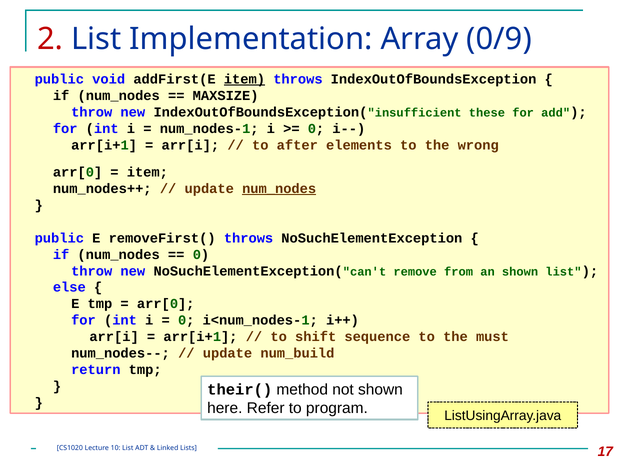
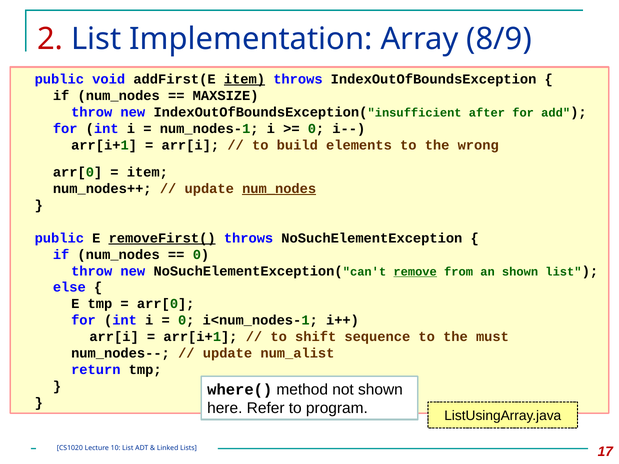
0/9: 0/9 -> 8/9
these: these -> after
after: after -> build
removeFirst( underline: none -> present
remove underline: none -> present
num_build: num_build -> num_alist
their(: their( -> where(
